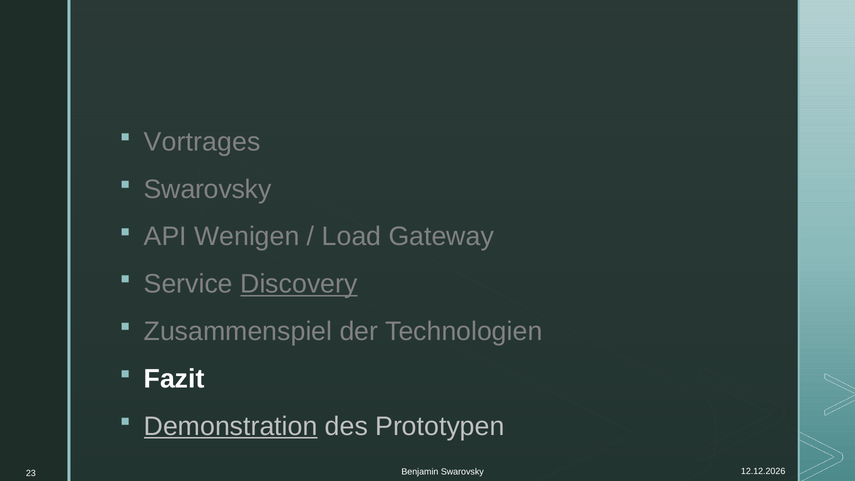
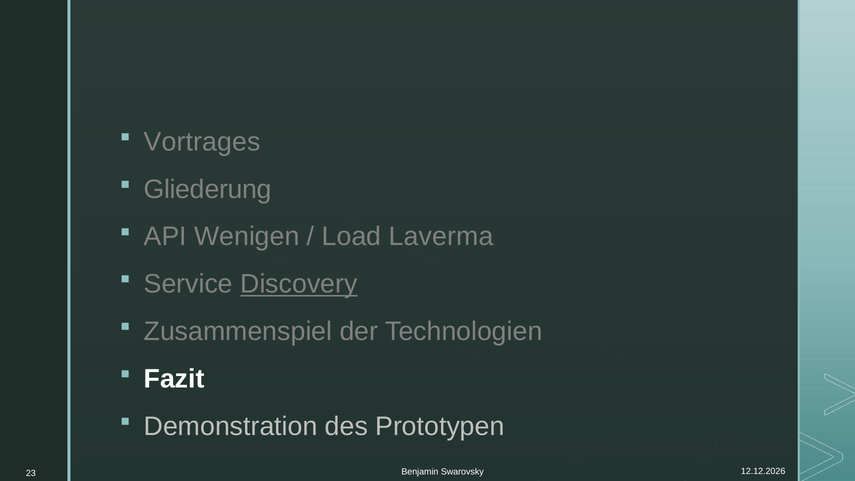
Swarovsky at (208, 189): Swarovsky -> Gliederung
Gateway: Gateway -> Laverma
Demonstration underline: present -> none
